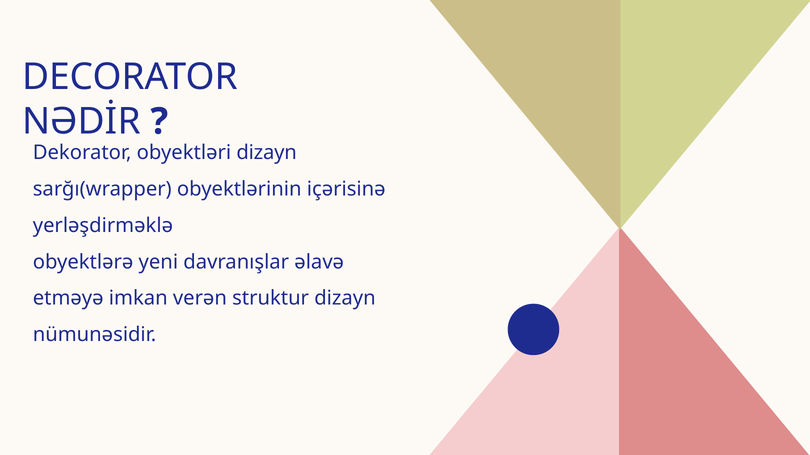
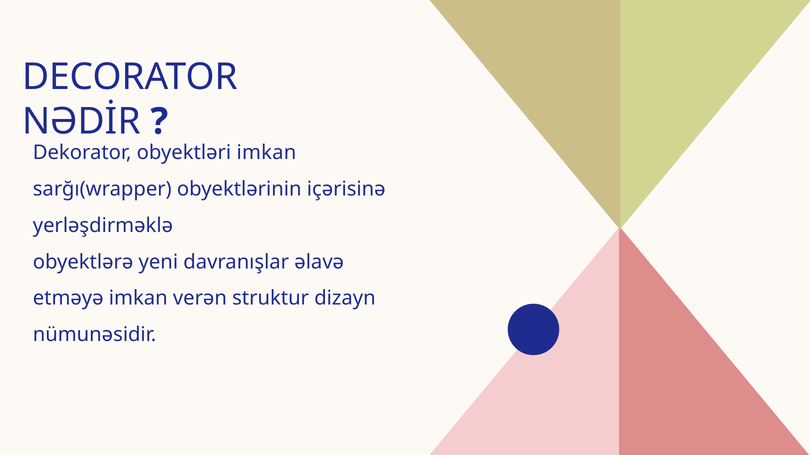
obyektləri dizayn: dizayn -> imkan
